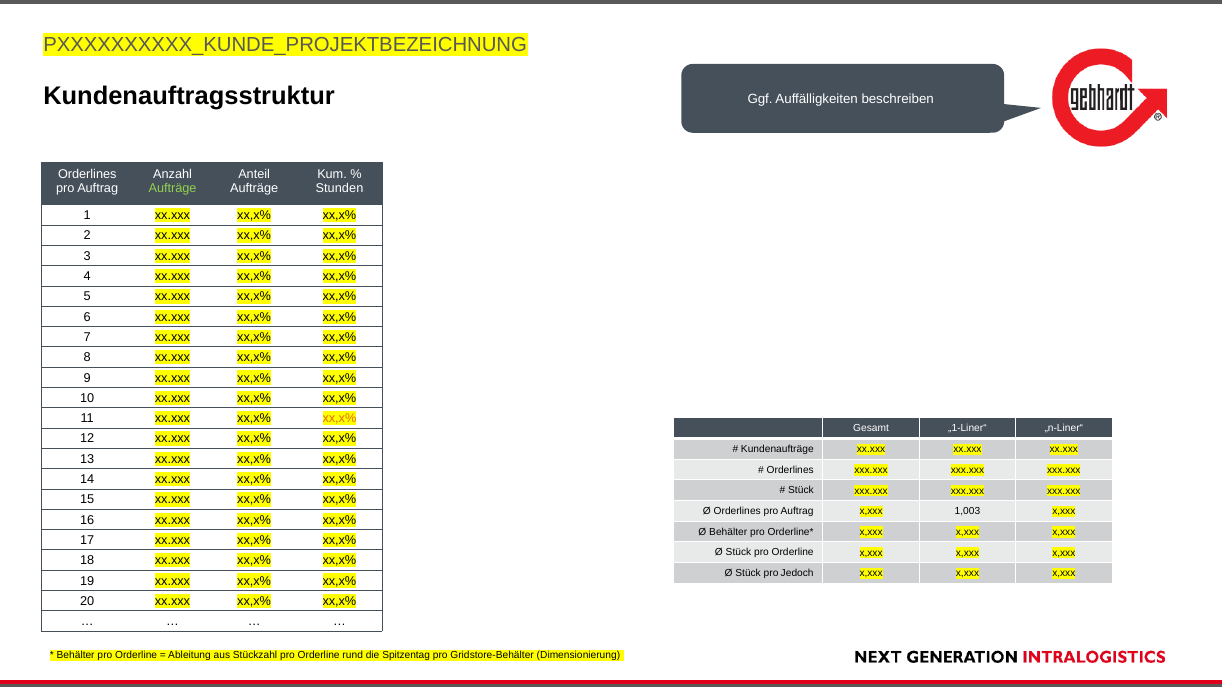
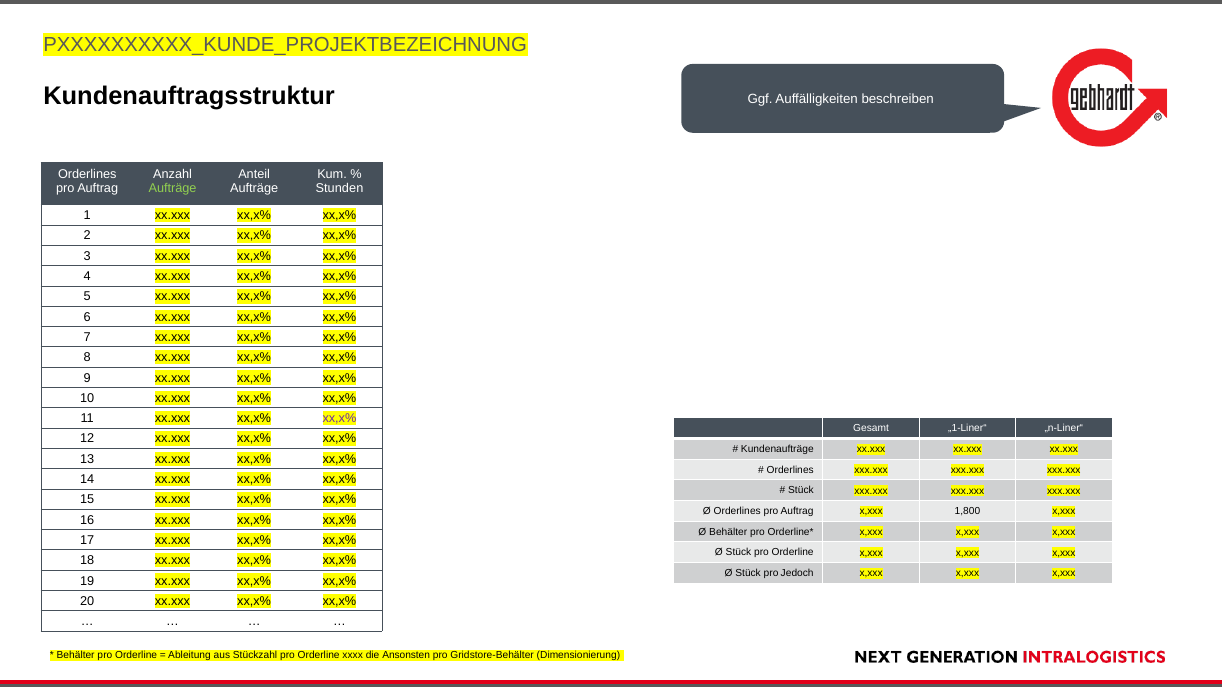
xx,x% at (339, 419) colour: orange -> purple
1,003: 1,003 -> 1,800
rund: rund -> xxxx
Spitzentag: Spitzentag -> Ansonsten
